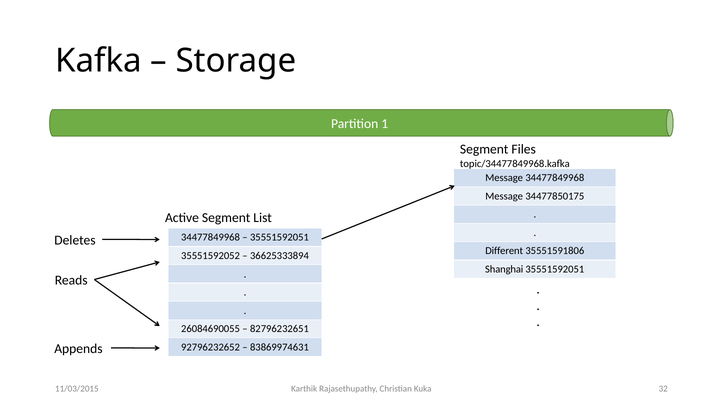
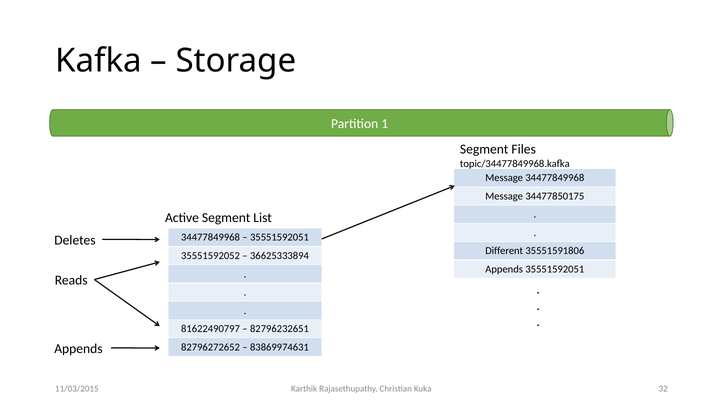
Shanghai at (504, 269): Shanghai -> Appends
26084690055: 26084690055 -> 81622490797
92796232652: 92796232652 -> 82796272652
